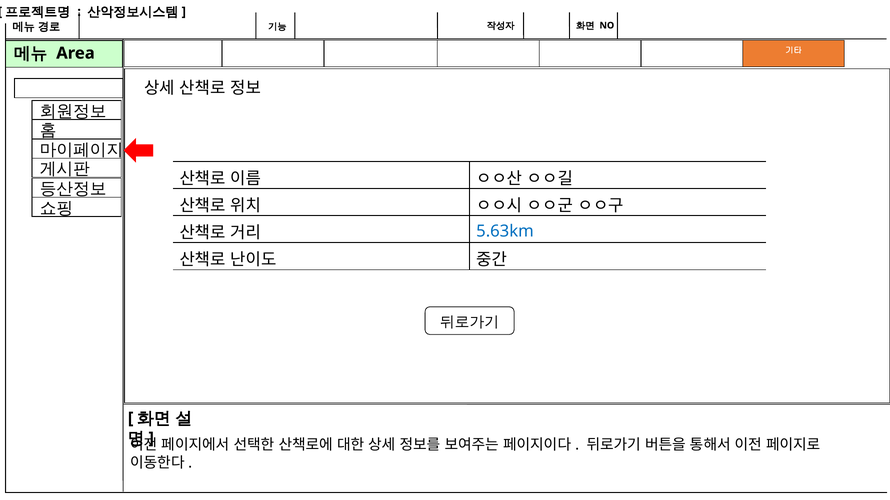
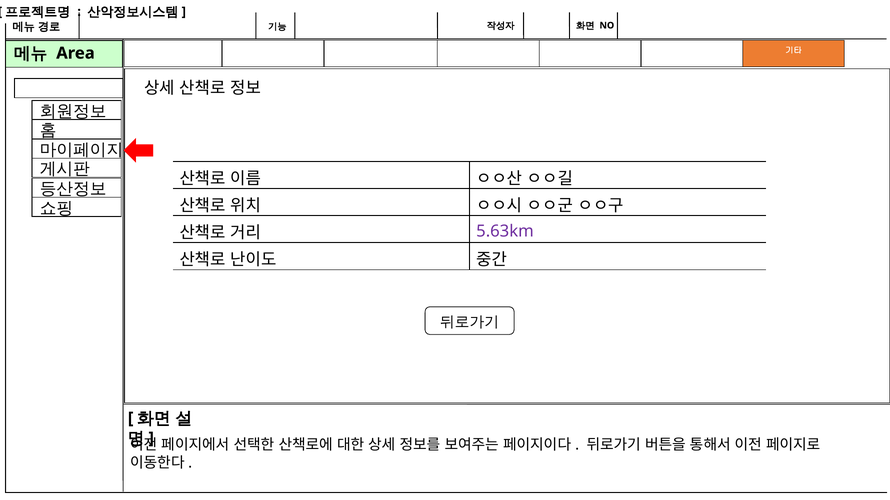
5.63km colour: blue -> purple
